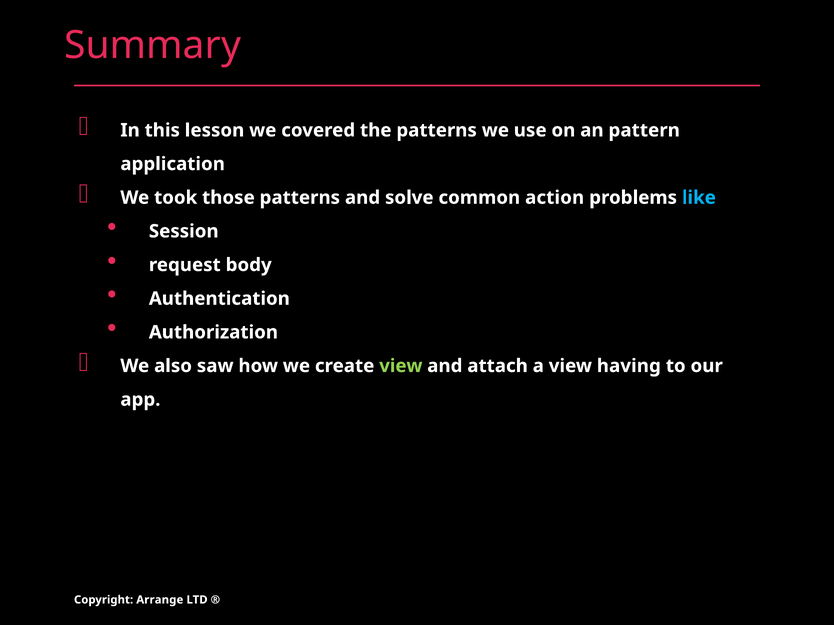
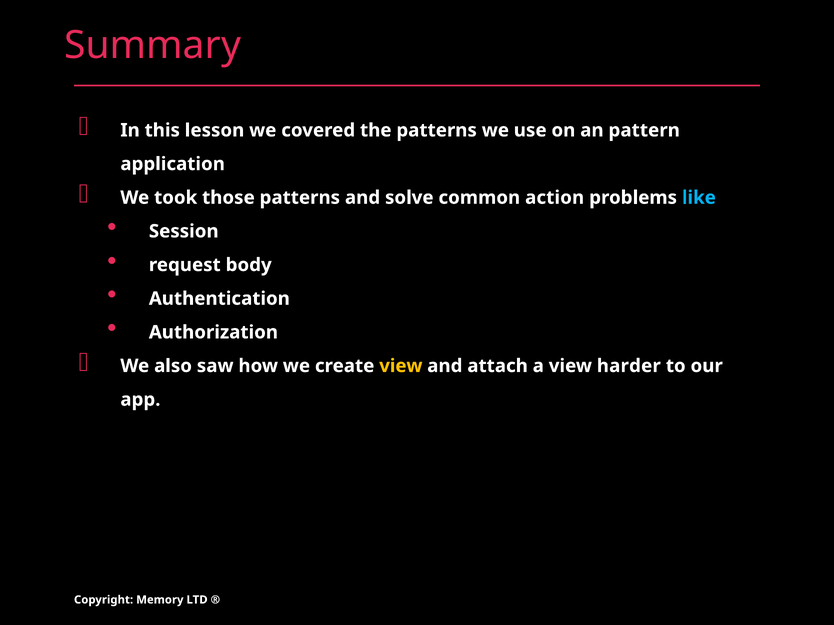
view at (401, 366) colour: light green -> yellow
having: having -> harder
Arrange: Arrange -> Memory
